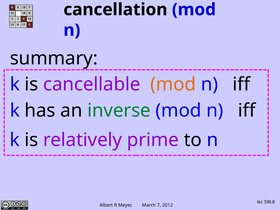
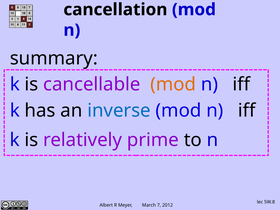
inverse colour: green -> blue
